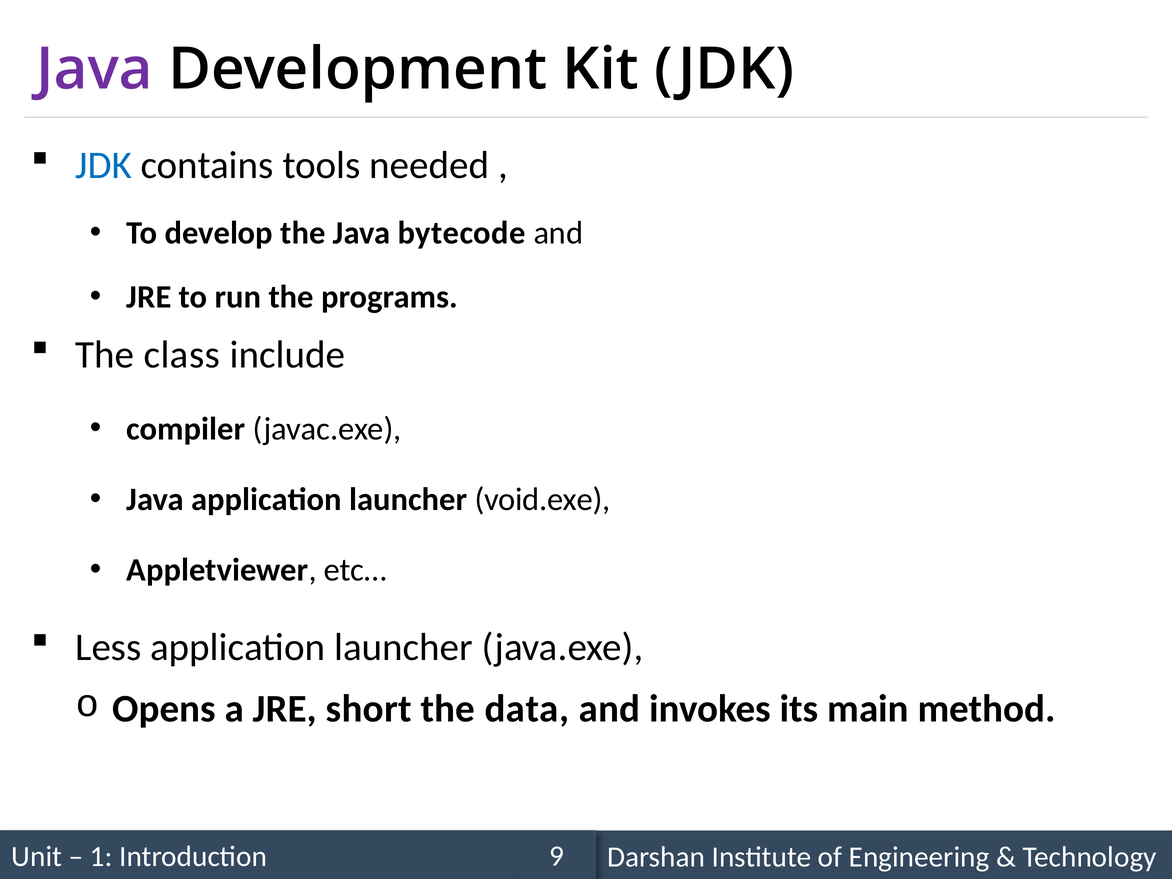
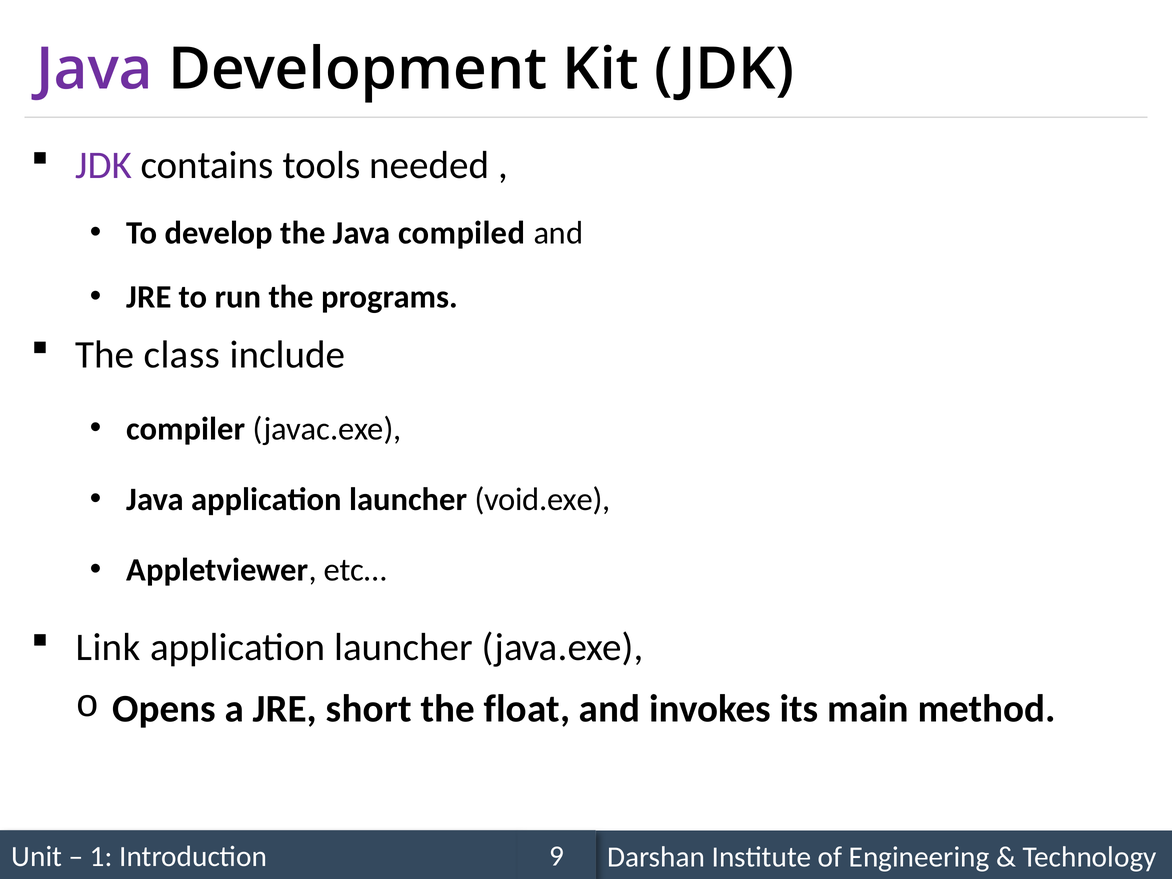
JDK at (104, 166) colour: blue -> purple
bytecode: bytecode -> compiled
Less: Less -> Link
data: data -> float
